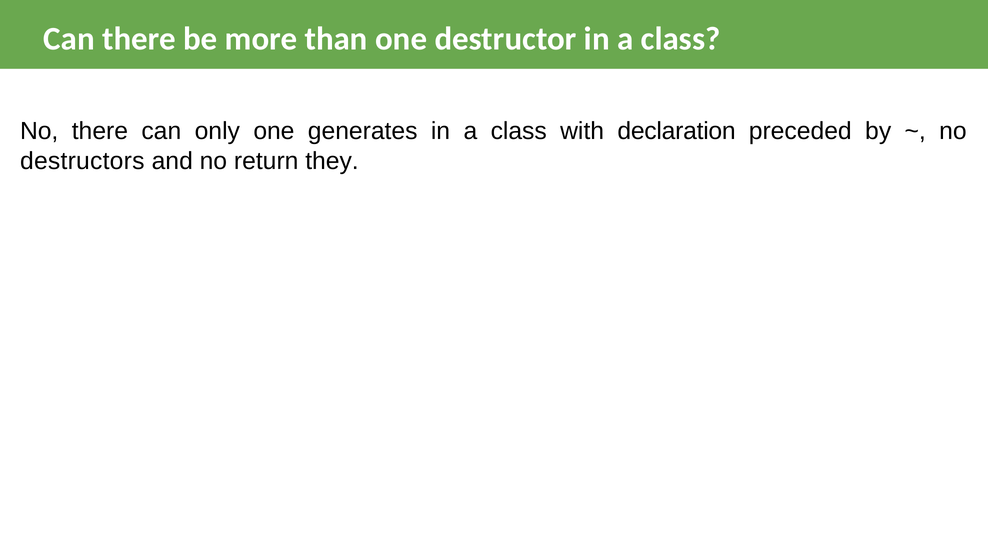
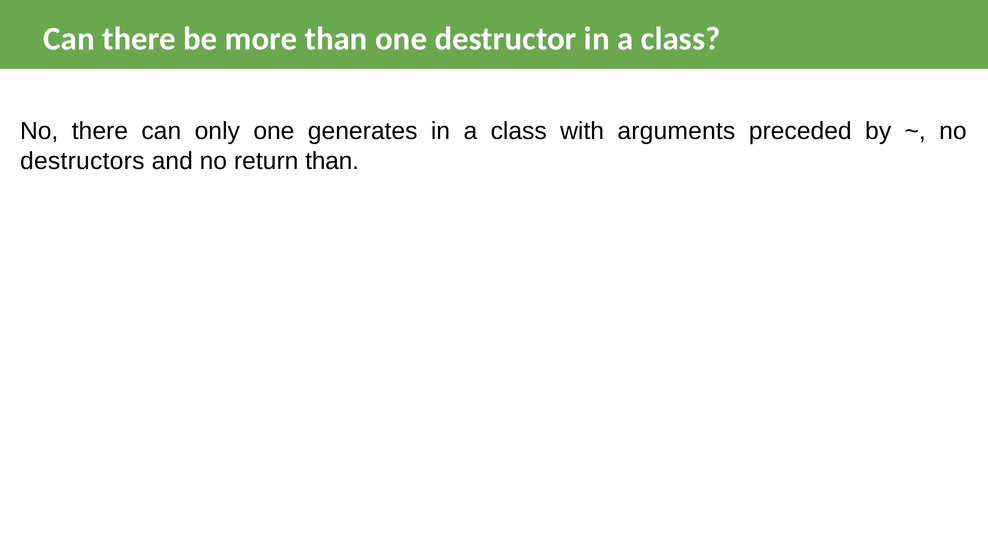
declaration: declaration -> arguments
return they: they -> than
